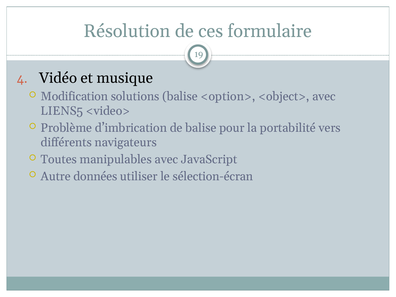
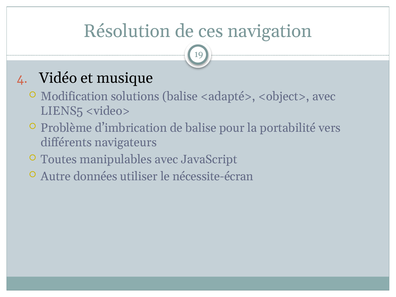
formulaire: formulaire -> navigation
<option>: <option> -> <adapté>
sélection-écran: sélection-écran -> nécessite-écran
